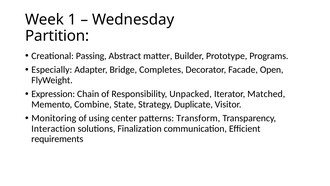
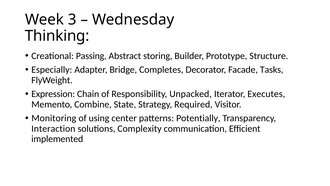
1: 1 -> 3
Partition: Partition -> Thinking
matter: matter -> storing
Programs: Programs -> Structure
Open: Open -> Tasks
Matched: Matched -> Executes
Duplicate: Duplicate -> Required
Transform: Transform -> Potentially
Finalization: Finalization -> Complexity
requirements: requirements -> implemented
